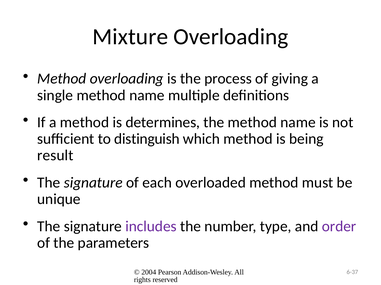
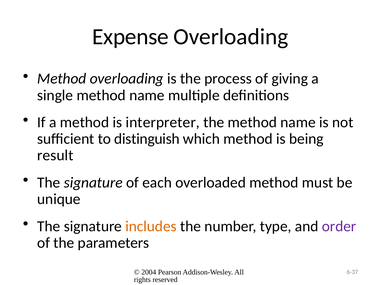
Mixture: Mixture -> Expense
determines: determines -> interpreter
includes colour: purple -> orange
